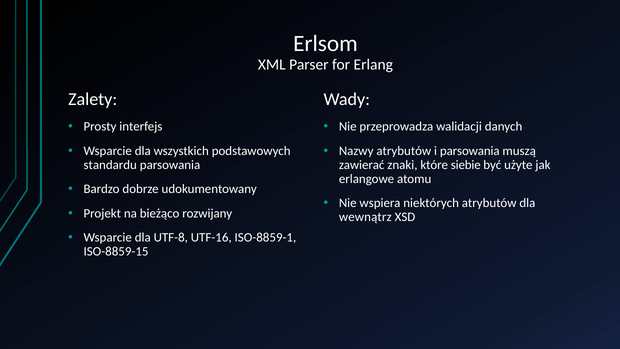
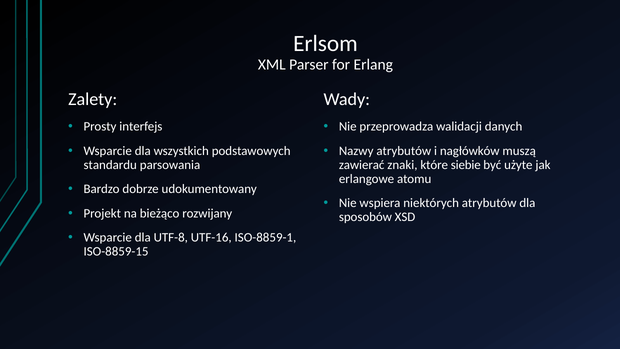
i parsowania: parsowania -> nagłówków
wewnątrz: wewnątrz -> sposobów
